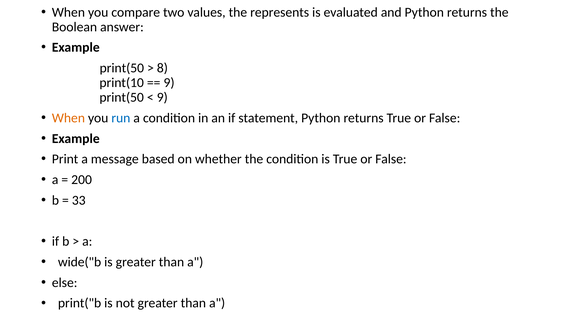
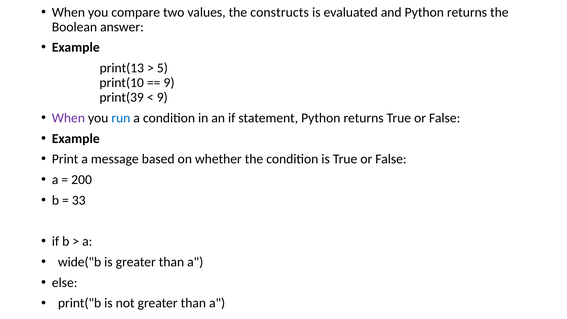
represents: represents -> constructs
print(50 at (122, 68): print(50 -> print(13
8: 8 -> 5
print(50 at (122, 97): print(50 -> print(39
When at (68, 118) colour: orange -> purple
